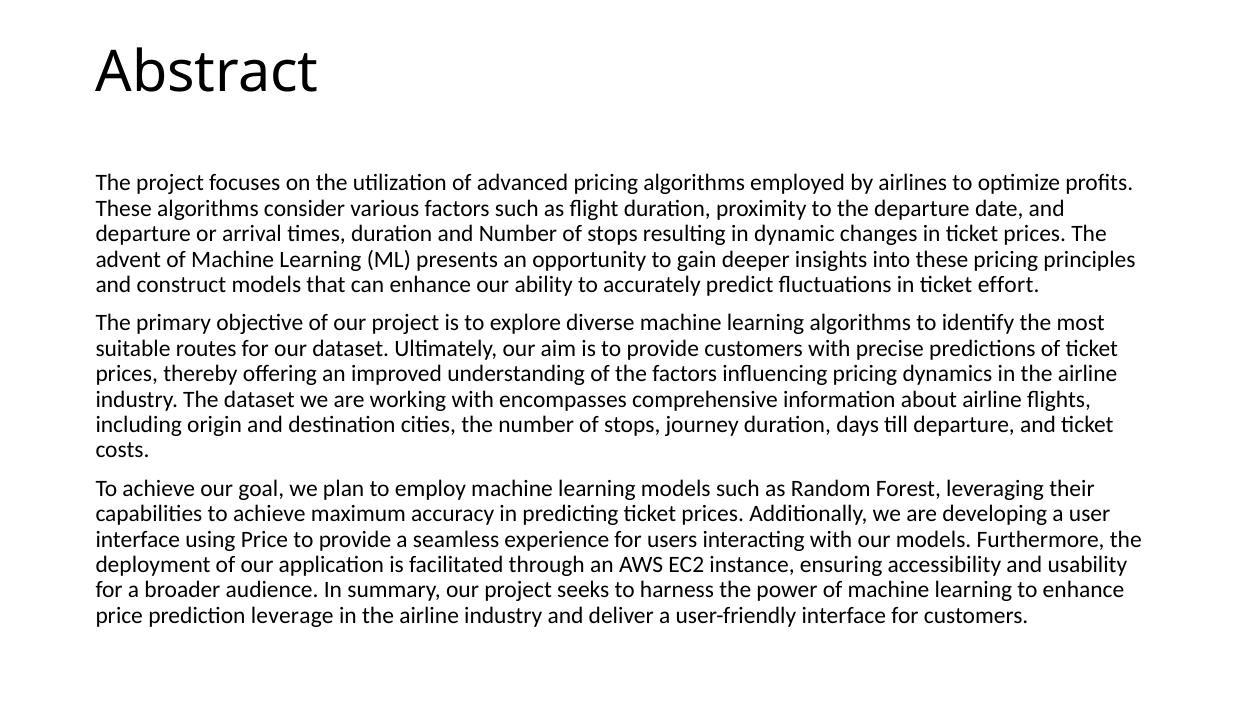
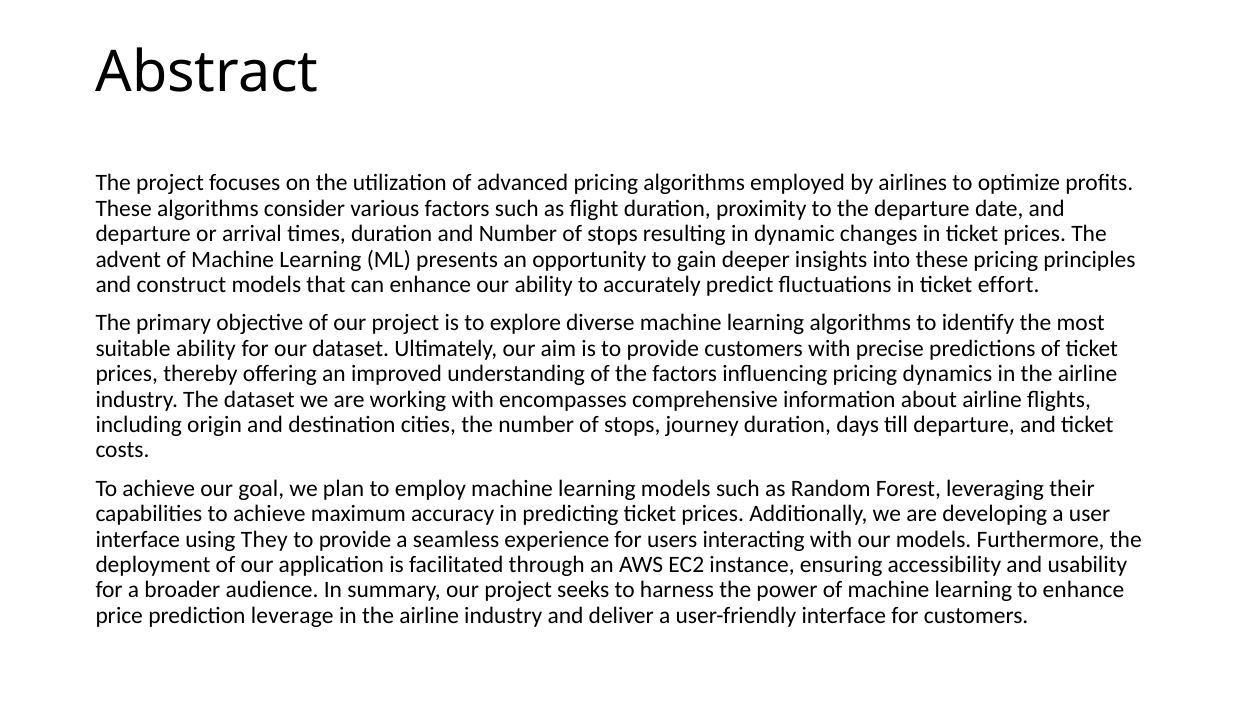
suitable routes: routes -> ability
using Price: Price -> They
